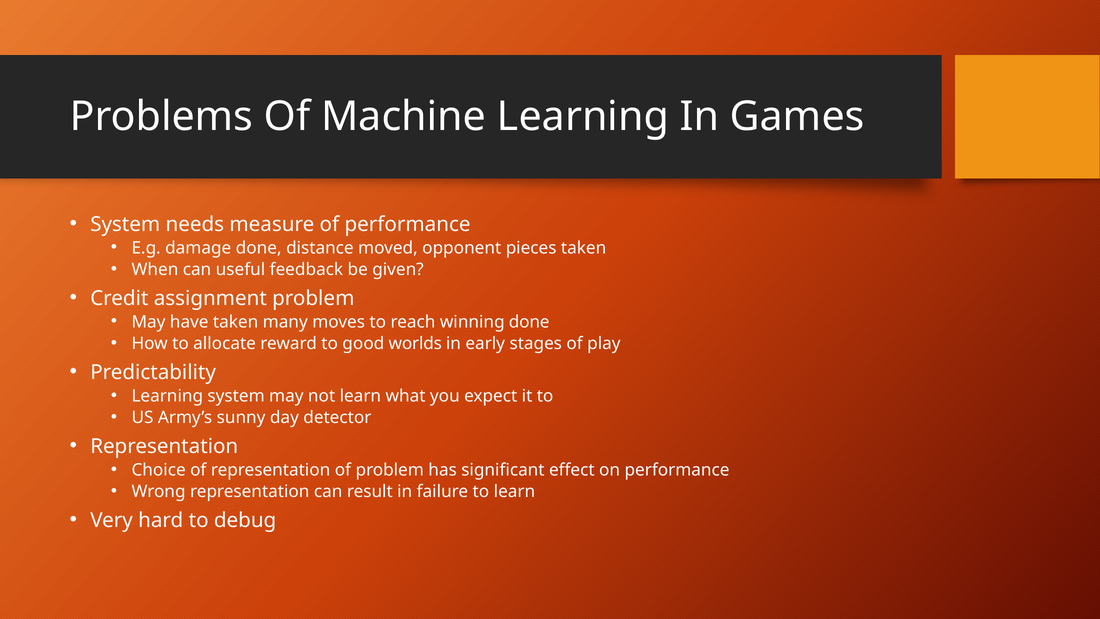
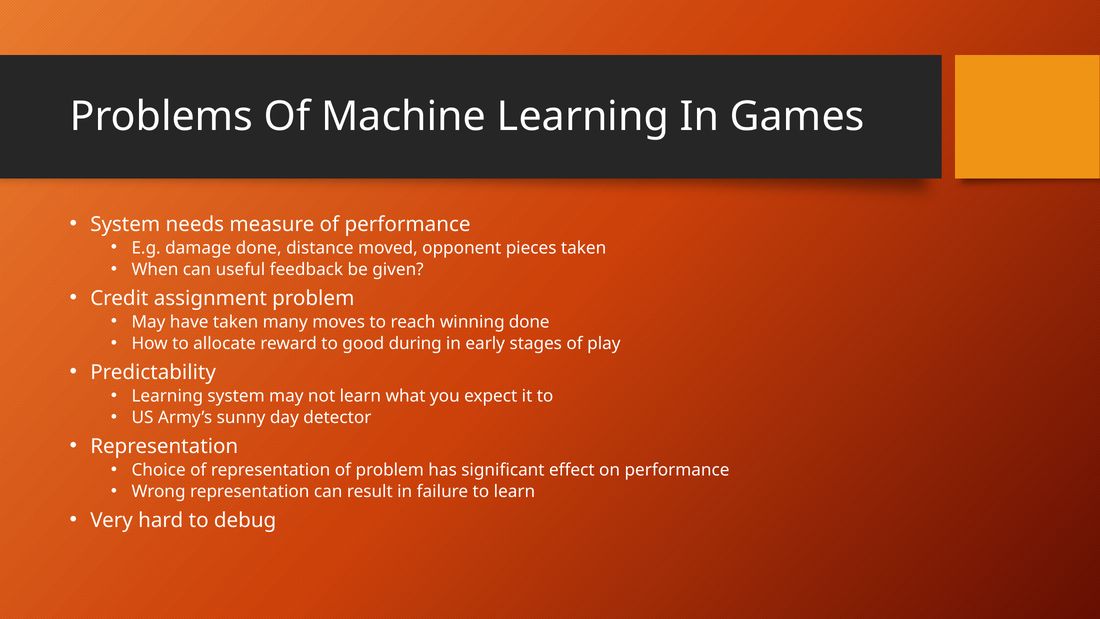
worlds: worlds -> during
